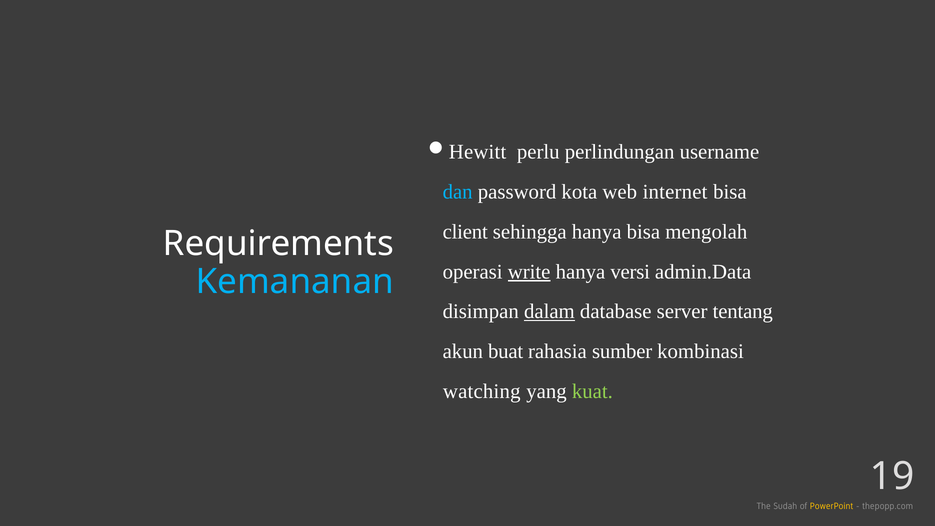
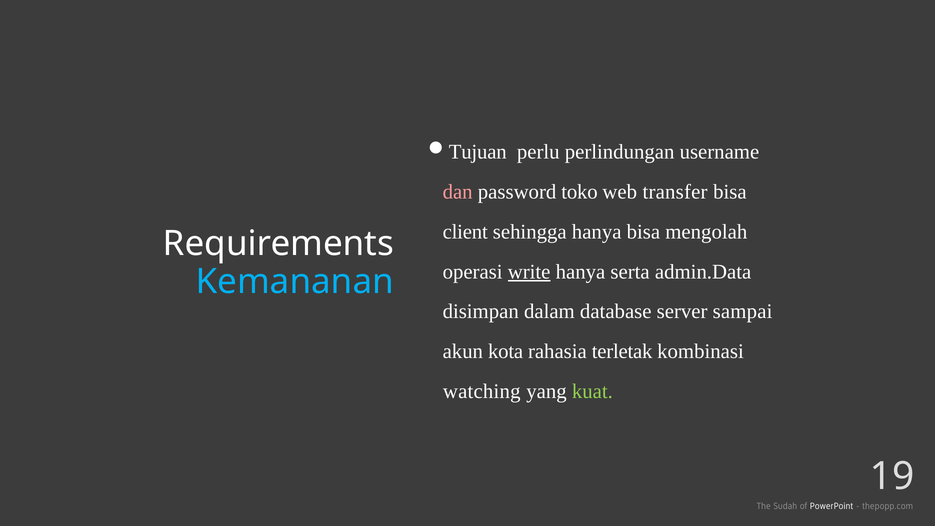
Hewitt: Hewitt -> Tujuan
dan colour: light blue -> pink
kota: kota -> toko
internet: internet -> transfer
versi: versi -> serta
dalam underline: present -> none
tentang: tentang -> sampai
buat: buat -> kota
sumber: sumber -> terletak
PowerPoint colour: yellow -> white
